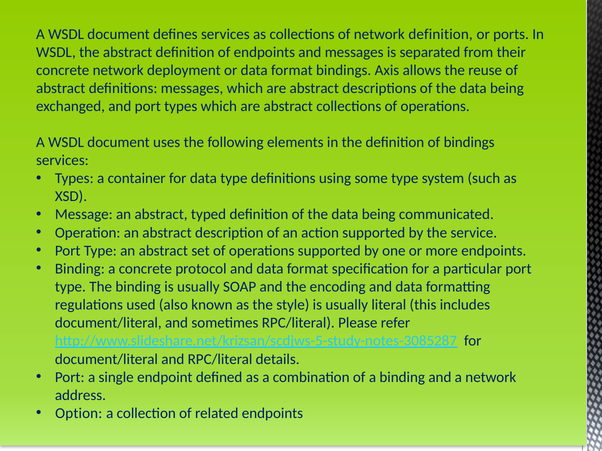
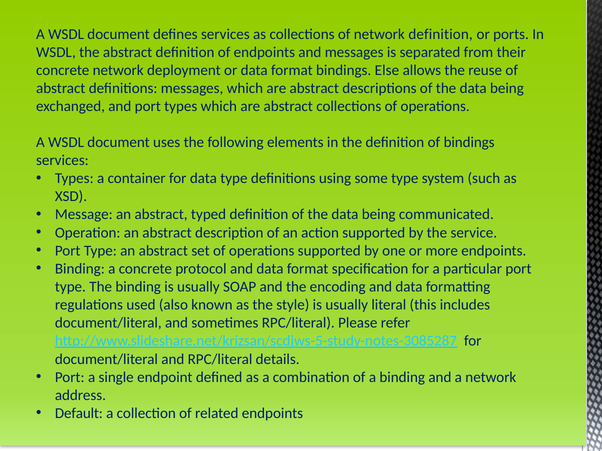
Axis: Axis -> Else
Option: Option -> Default
